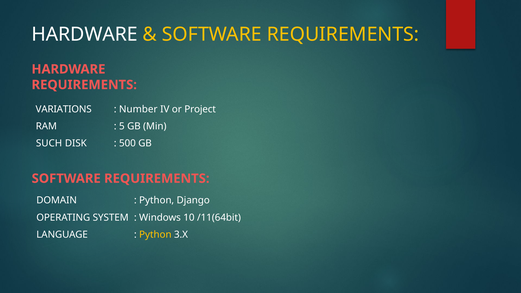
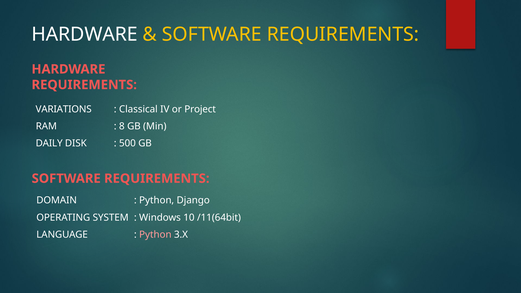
Number: Number -> Classical
5: 5 -> 8
SUCH: SUCH -> DAILY
Python at (155, 235) colour: yellow -> pink
